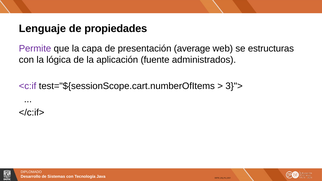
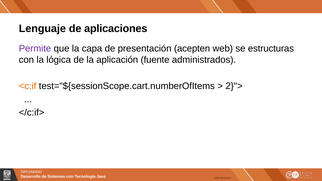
propiedades: propiedades -> aplicaciones
average: average -> acepten
<c:if colour: purple -> orange
3}">: 3}"> -> 2}">
